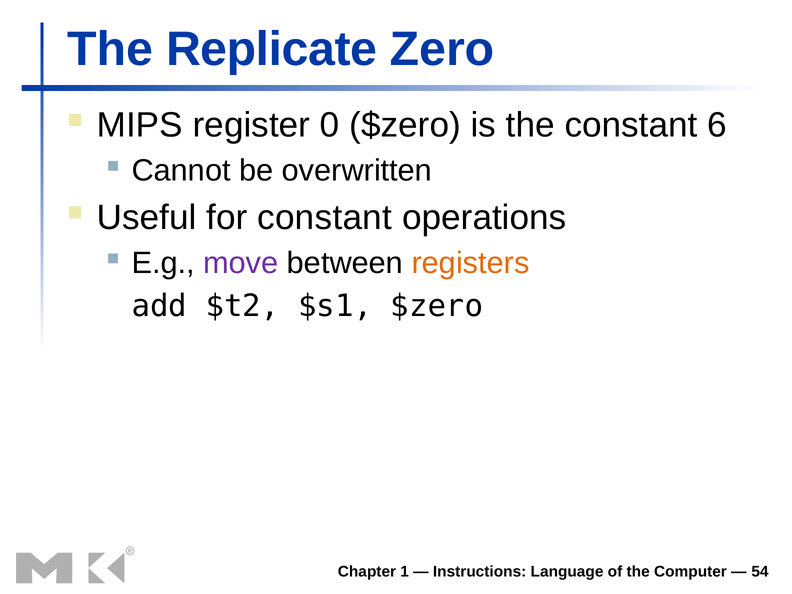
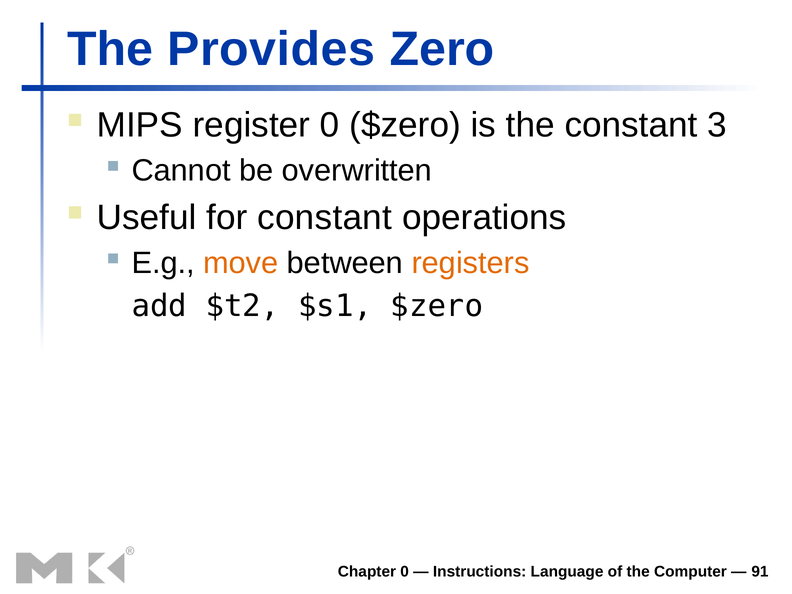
Replicate: Replicate -> Provides
6: 6 -> 3
move colour: purple -> orange
Chapter 1: 1 -> 0
54: 54 -> 91
